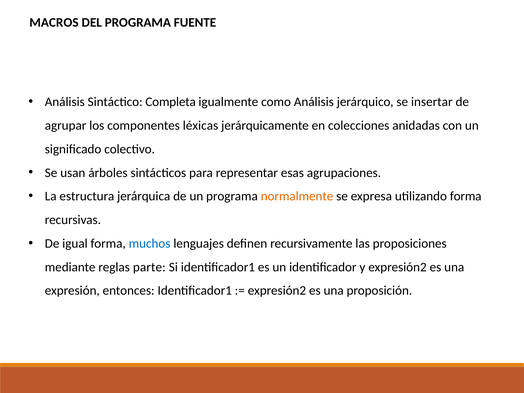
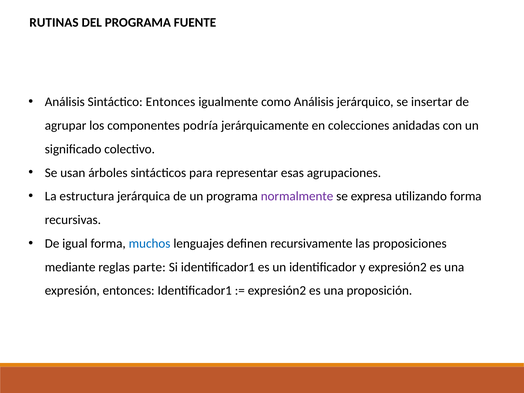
MACROS: MACROS -> RUTINAS
Sintáctico Completa: Completa -> Entonces
léxicas: léxicas -> podría
normalmente colour: orange -> purple
